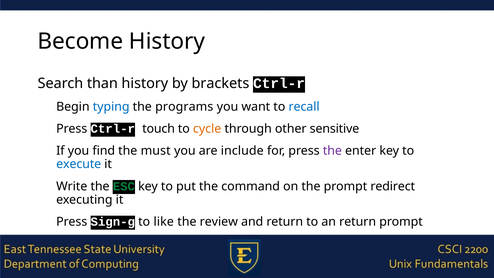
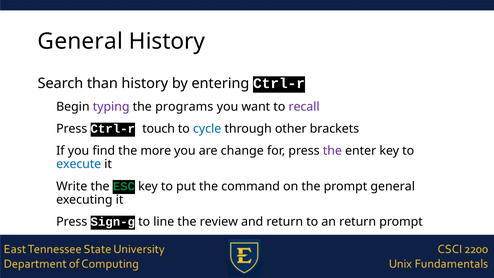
Become at (80, 41): Become -> General
brackets: brackets -> entering
typing colour: blue -> purple
recall colour: blue -> purple
cycle colour: orange -> blue
sensitive: sensitive -> brackets
must: must -> more
include: include -> change
prompt redirect: redirect -> general
like: like -> line
